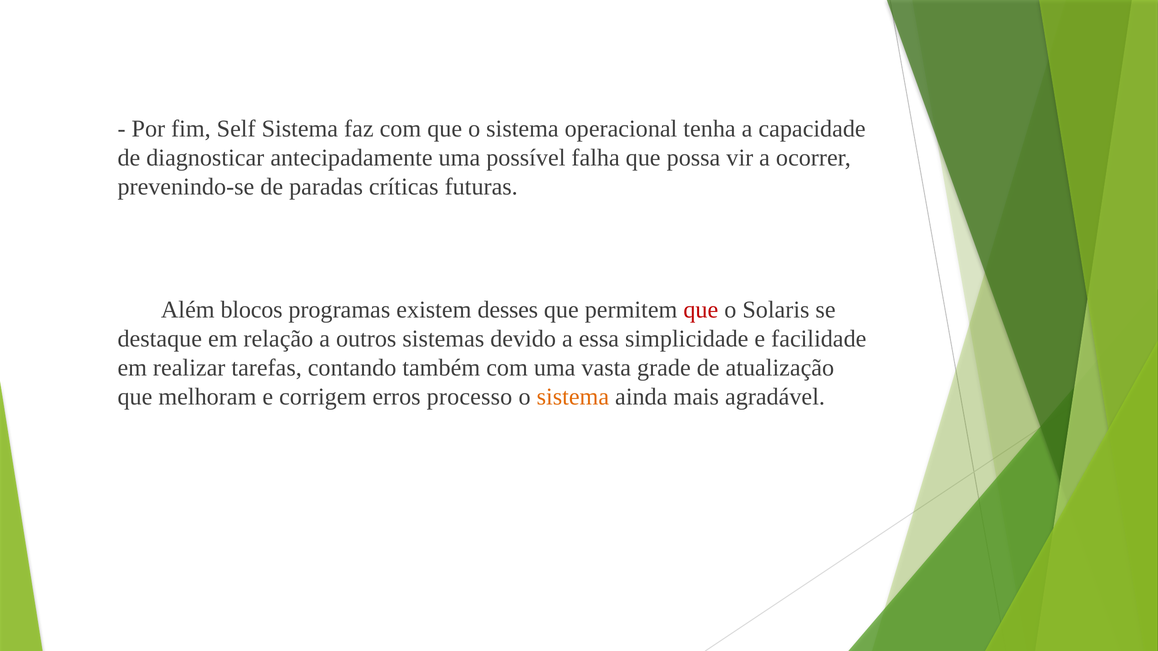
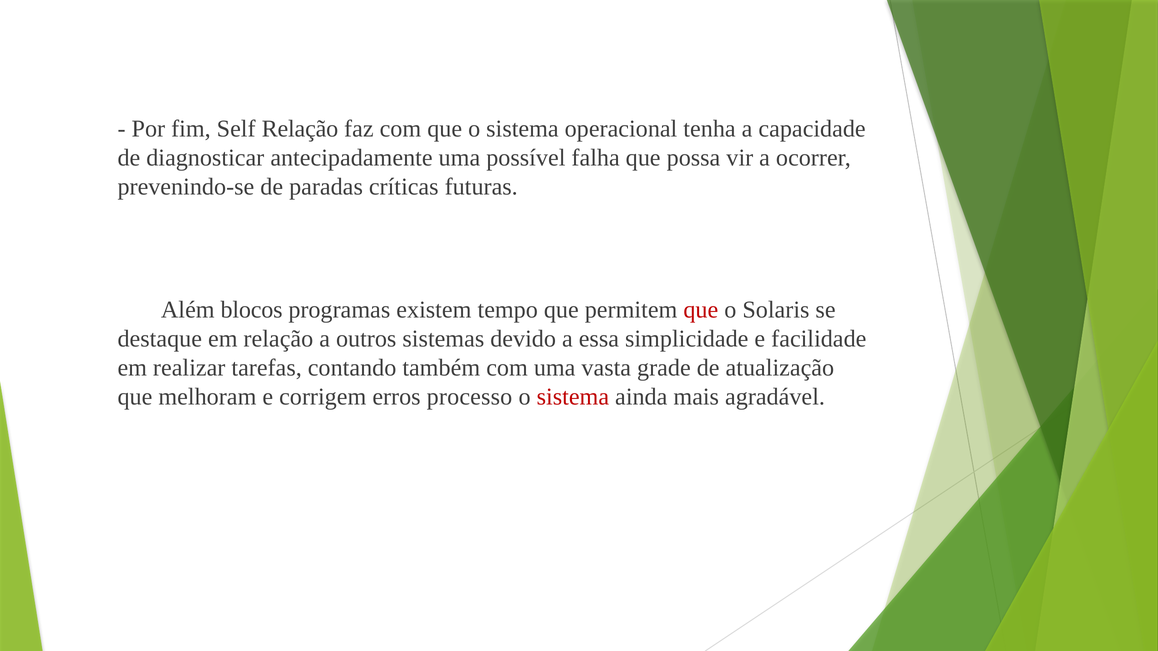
Self Sistema: Sistema -> Relação
desses: desses -> tempo
sistema at (573, 397) colour: orange -> red
